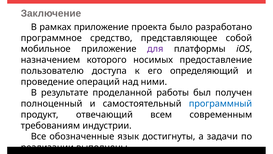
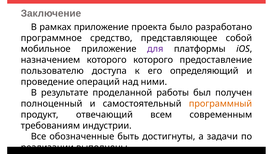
которого носимых: носимых -> которого
программный colour: blue -> orange
язык: язык -> быть
